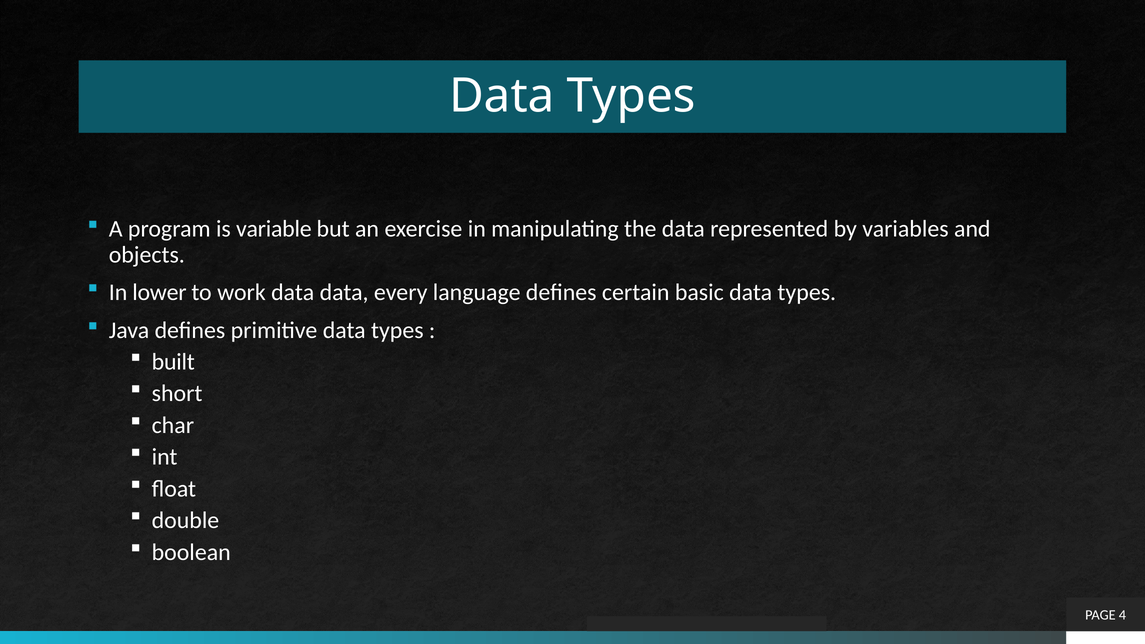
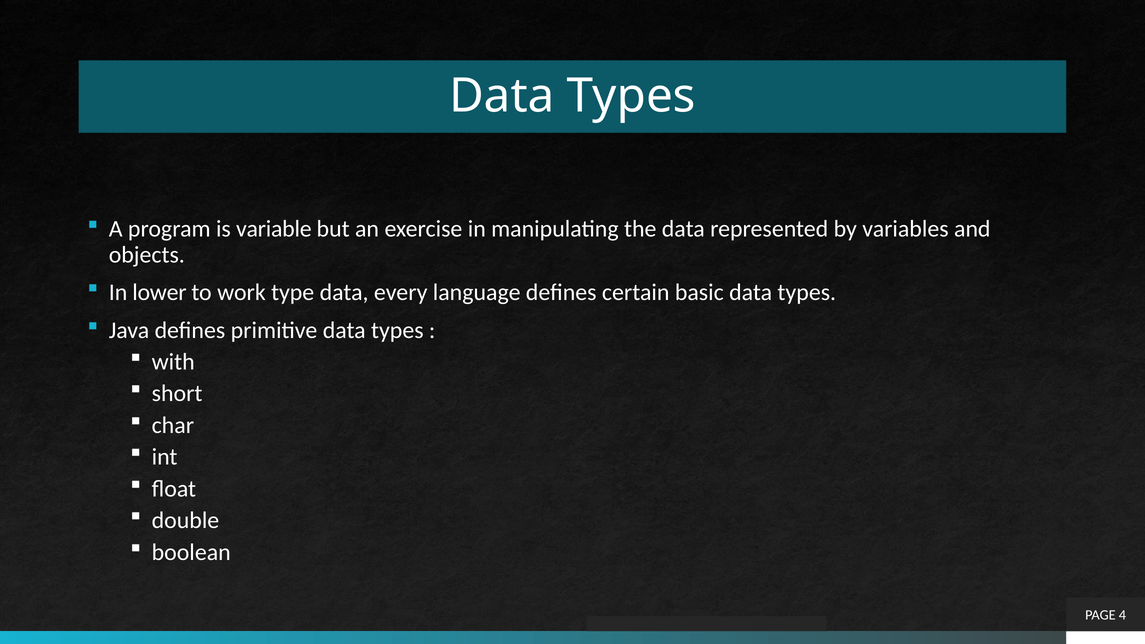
work data: data -> type
built: built -> with
